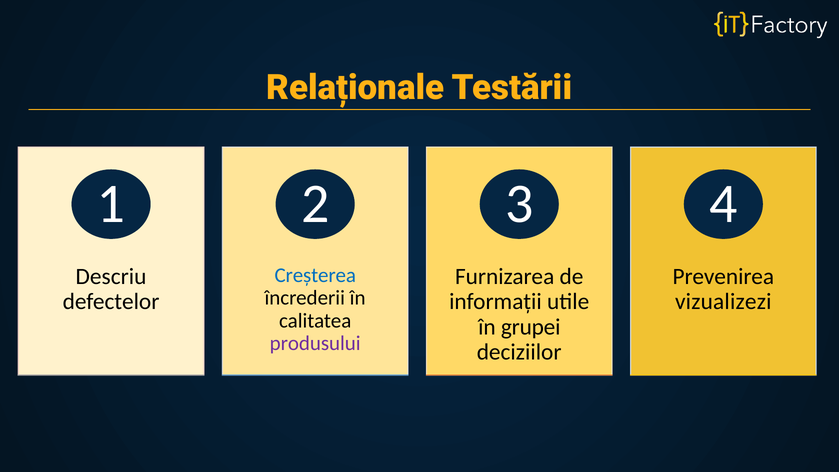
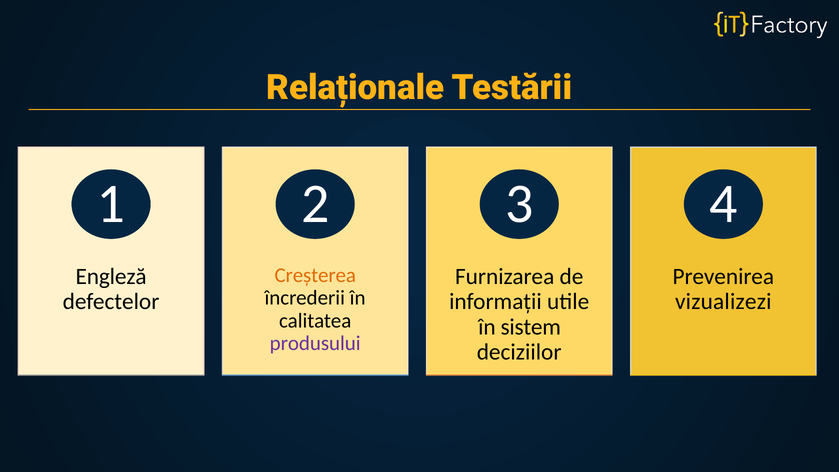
Creșterea colour: blue -> orange
Descriu: Descriu -> Engleză
grupei: grupei -> sistem
